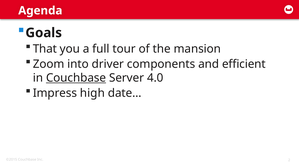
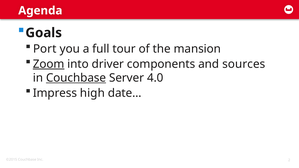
That: That -> Port
Zoom underline: none -> present
efficient: efficient -> sources
